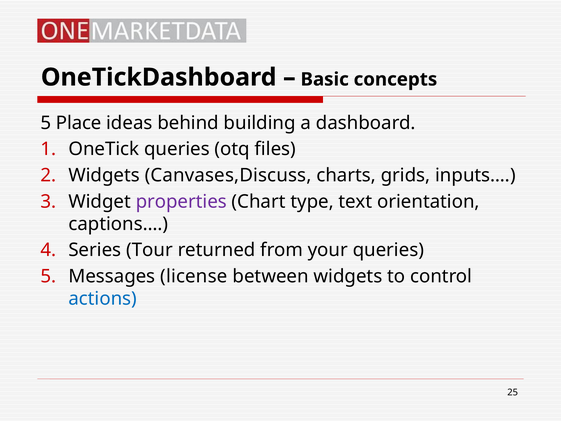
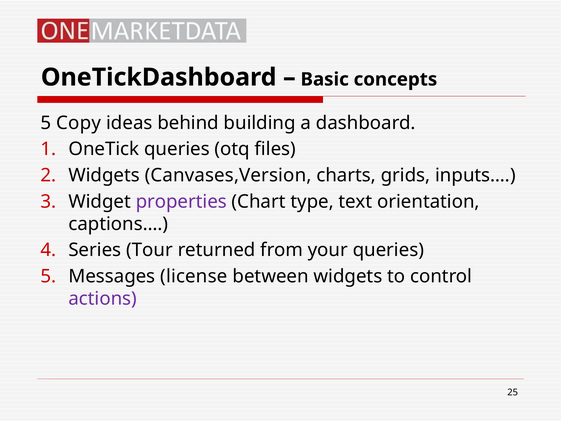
Place: Place -> Copy
Canvases,Discuss: Canvases,Discuss -> Canvases,Version
actions colour: blue -> purple
